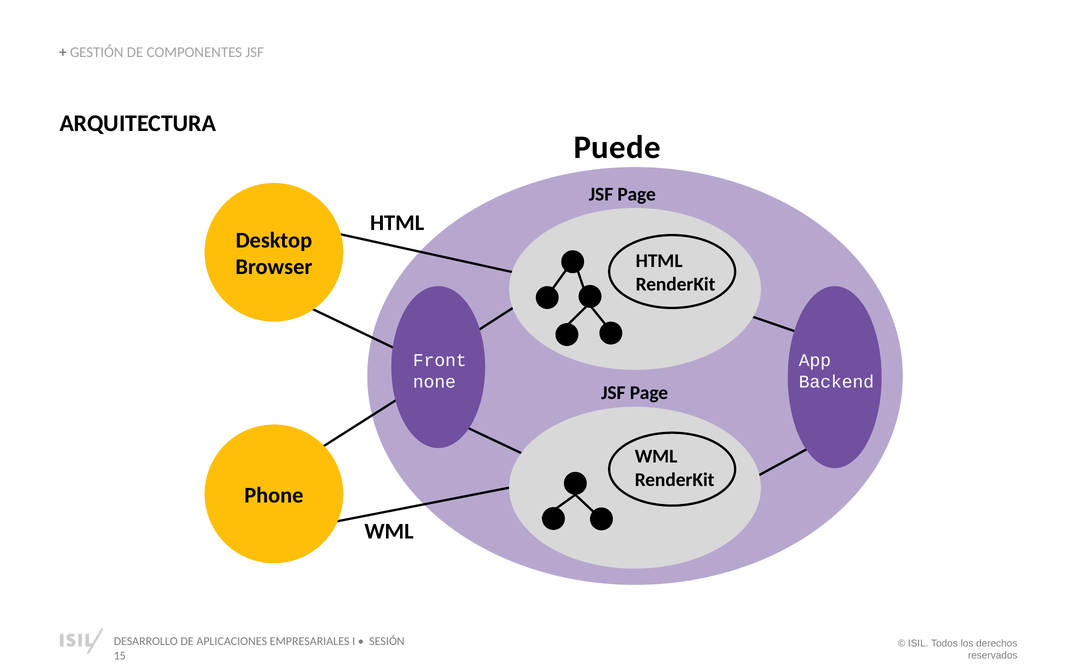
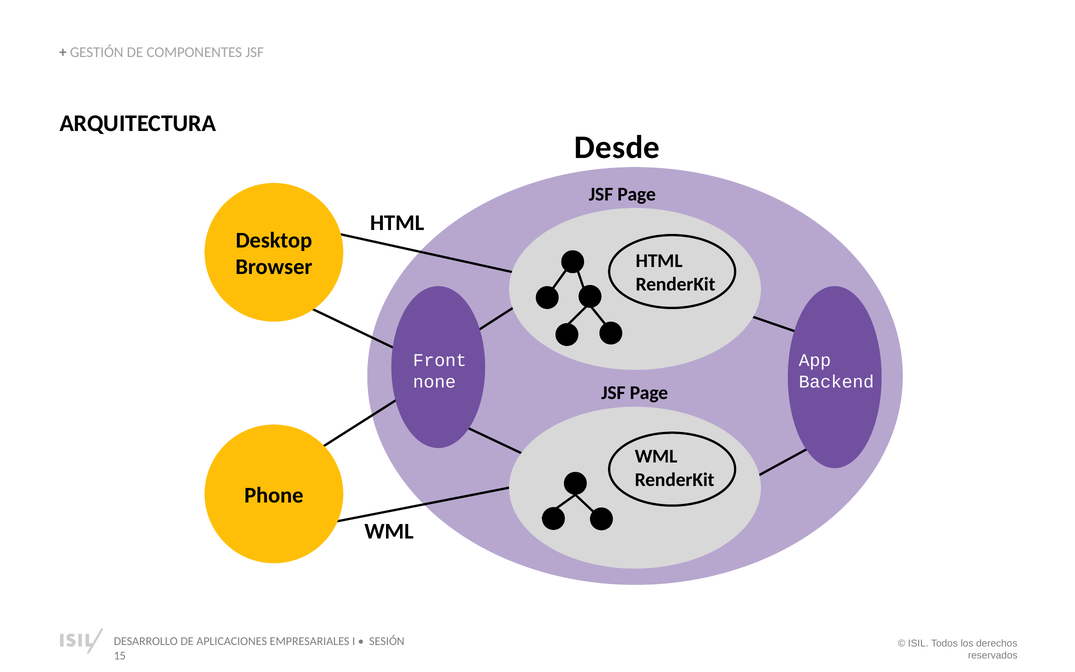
Puede: Puede -> Desde
